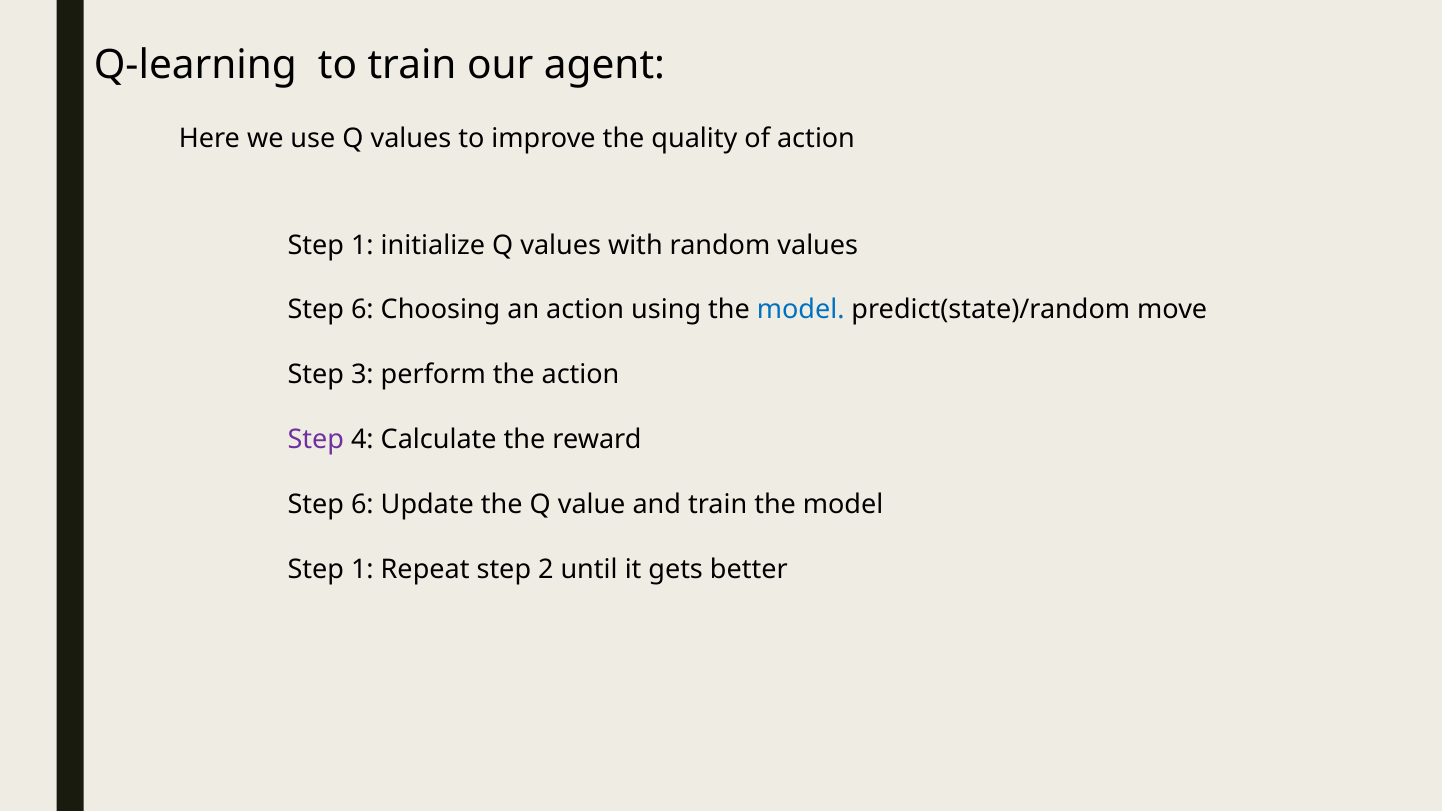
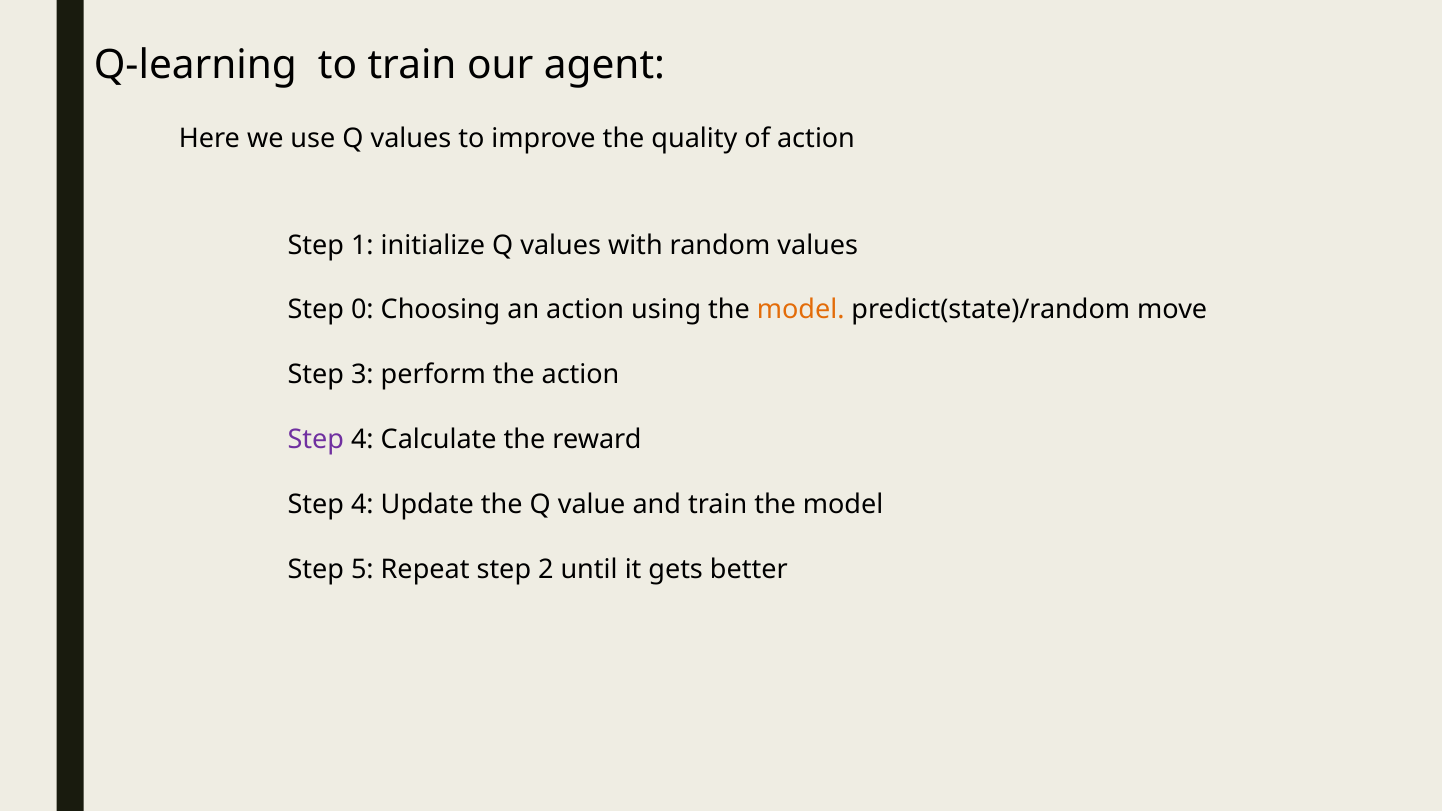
6 at (362, 310): 6 -> 0
model at (801, 310) colour: blue -> orange
6 at (362, 505): 6 -> 4
1 at (362, 570): 1 -> 5
